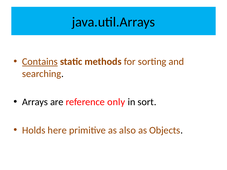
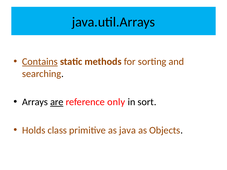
are underline: none -> present
here: here -> class
also: also -> java
